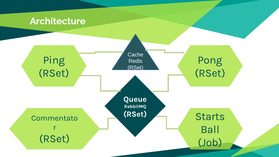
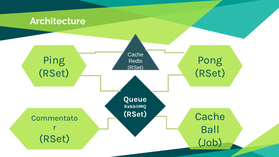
Starts at (210, 116): Starts -> Cache
